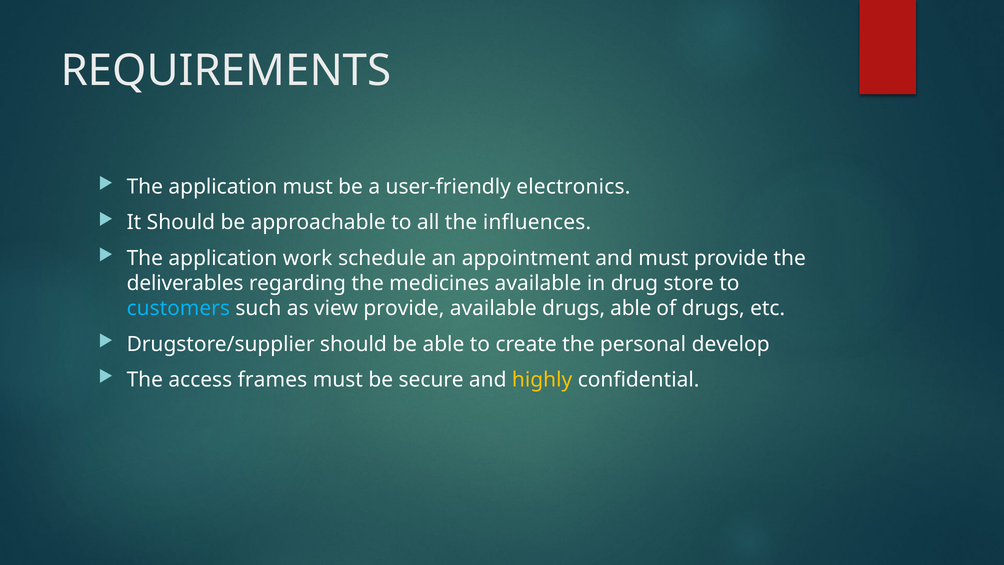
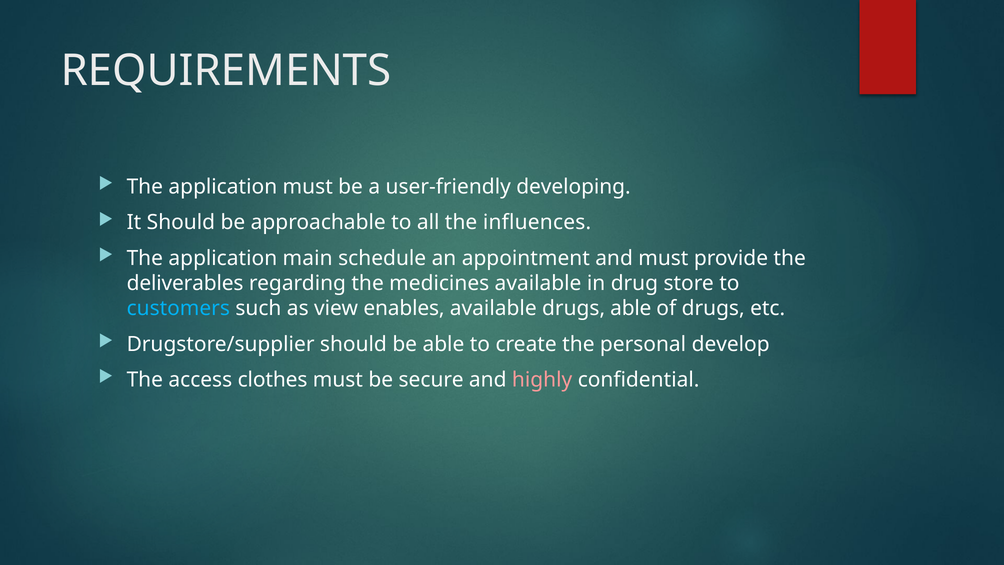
electronics: electronics -> developing
work: work -> main
view provide: provide -> enables
frames: frames -> clothes
highly colour: yellow -> pink
